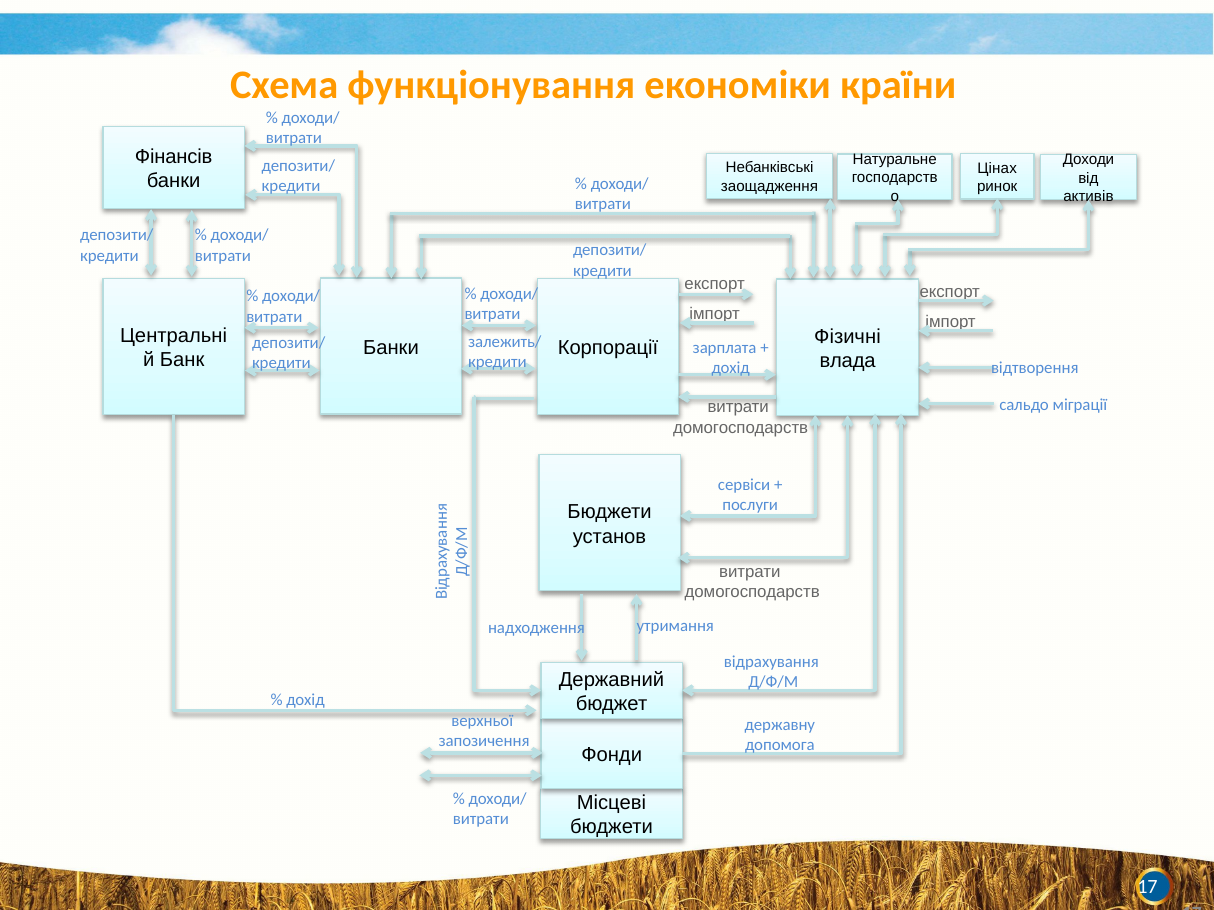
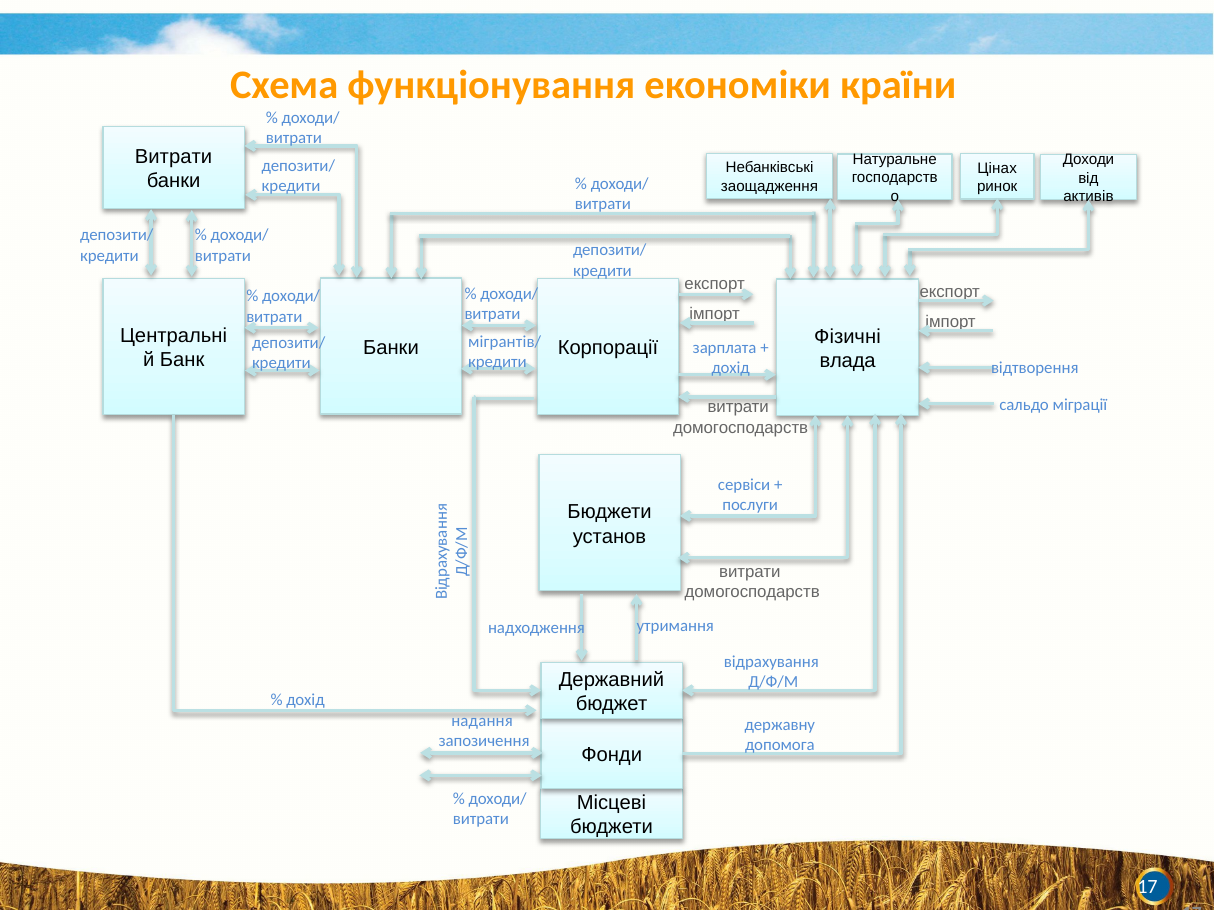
Фінансів at (174, 157): Фінансів -> Витрати
залежить/: залежить/ -> мігрантів/
верхньої: верхньої -> надання
